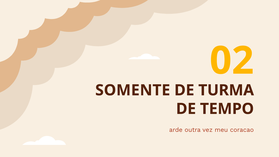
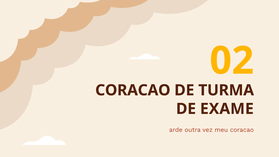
SOMENTE at (133, 90): SOMENTE -> CORACAO
TEMPO: TEMPO -> EXAME
